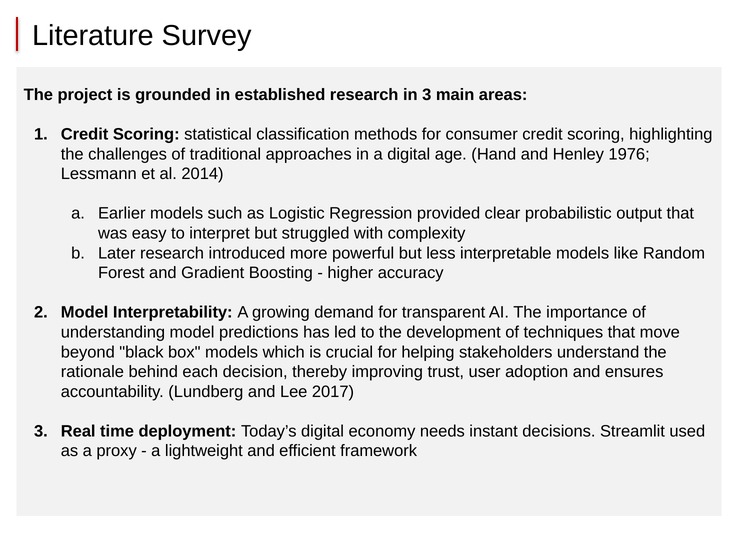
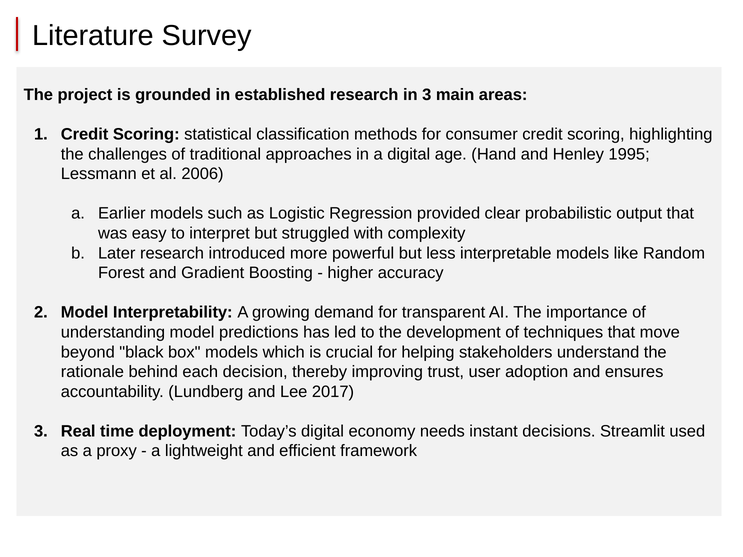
1976: 1976 -> 1995
2014: 2014 -> 2006
